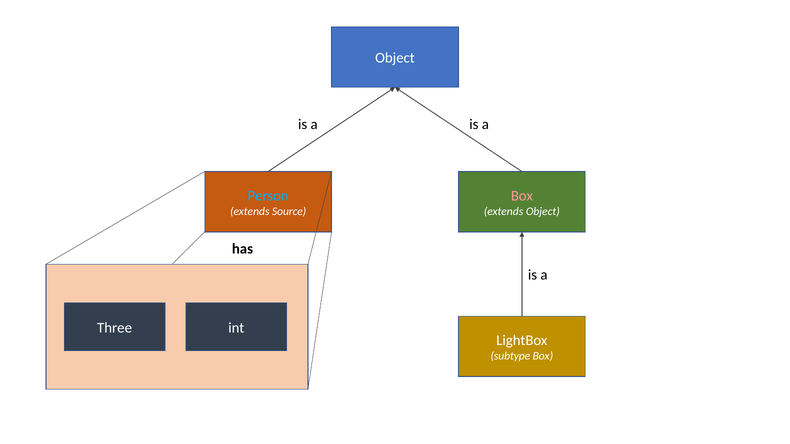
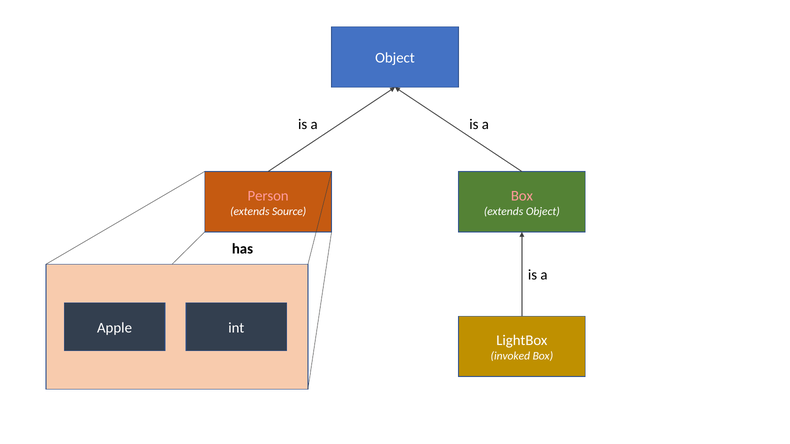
Person colour: light blue -> pink
Three: Three -> Apple
subtype: subtype -> invoked
